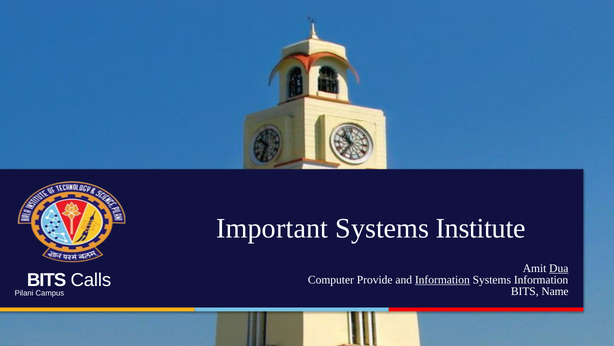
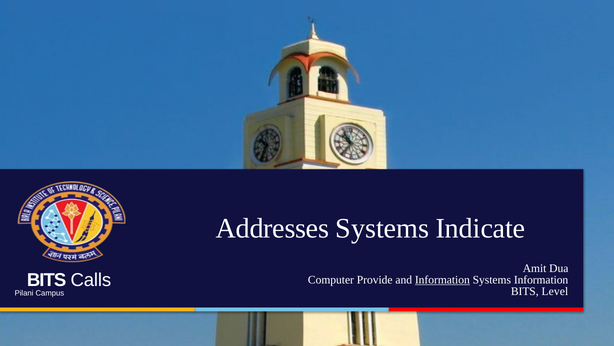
Important: Important -> Addresses
Institute: Institute -> Indicate
Dua underline: present -> none
Name: Name -> Level
